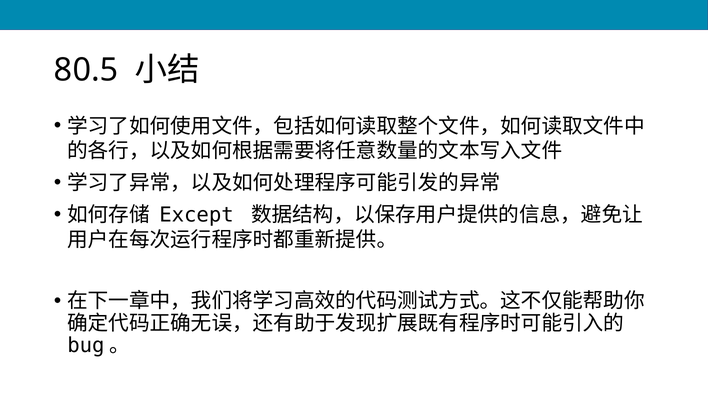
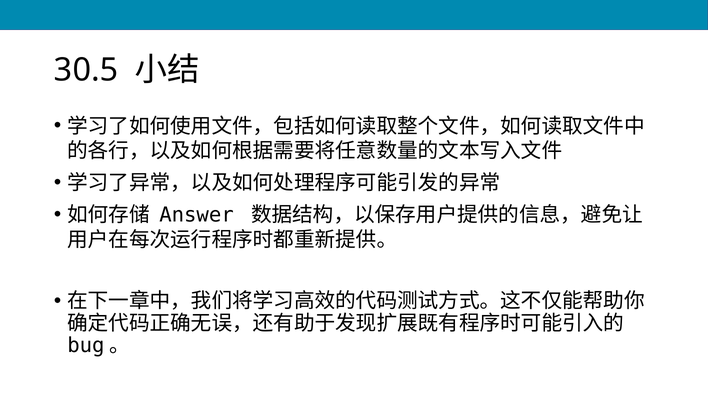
80.5: 80.5 -> 30.5
Except: Except -> Answer
